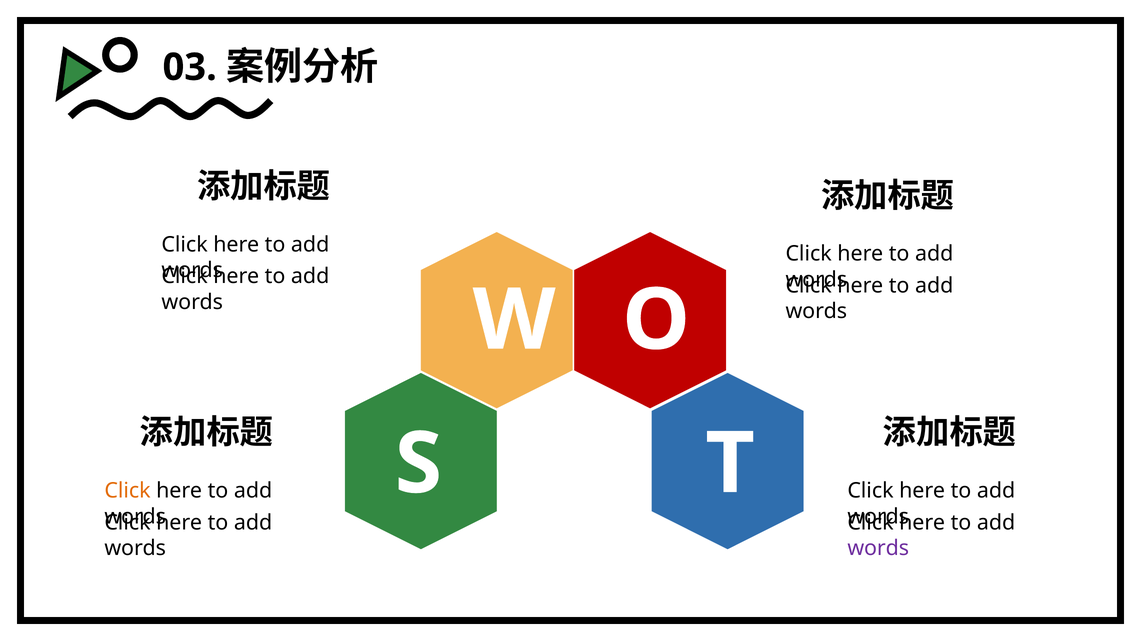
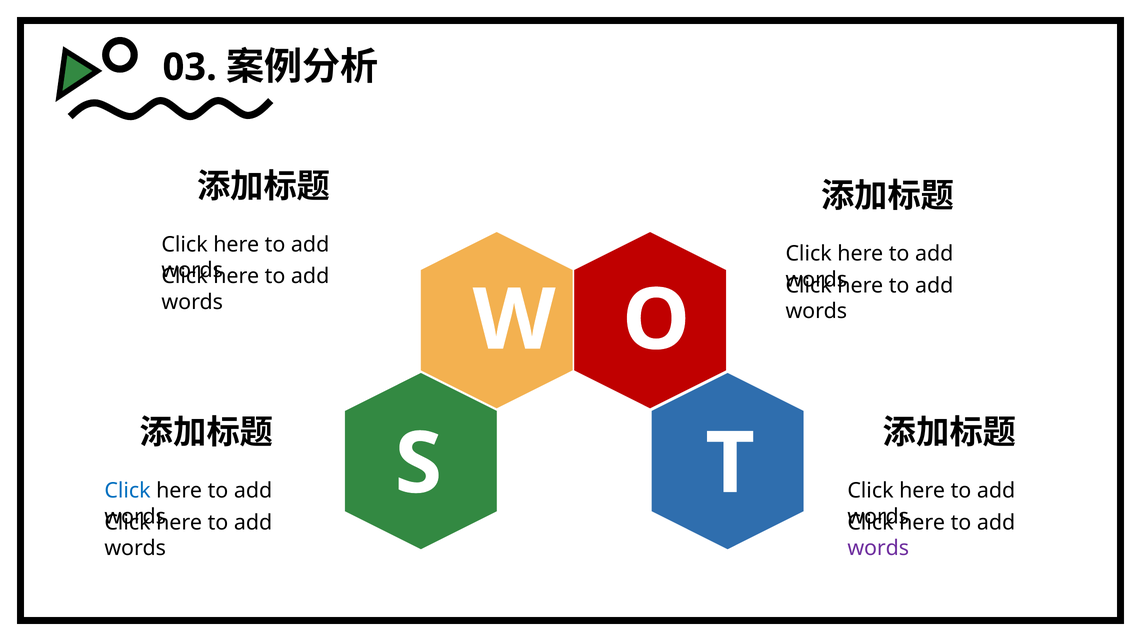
Click at (128, 491) colour: orange -> blue
